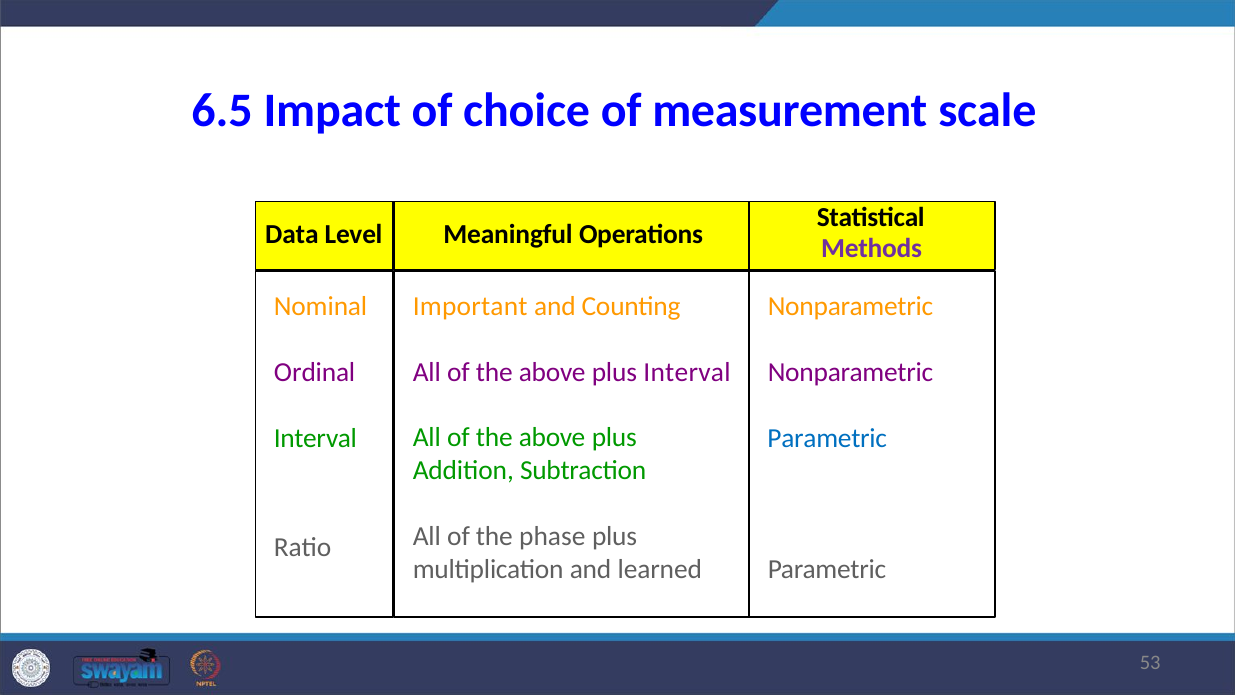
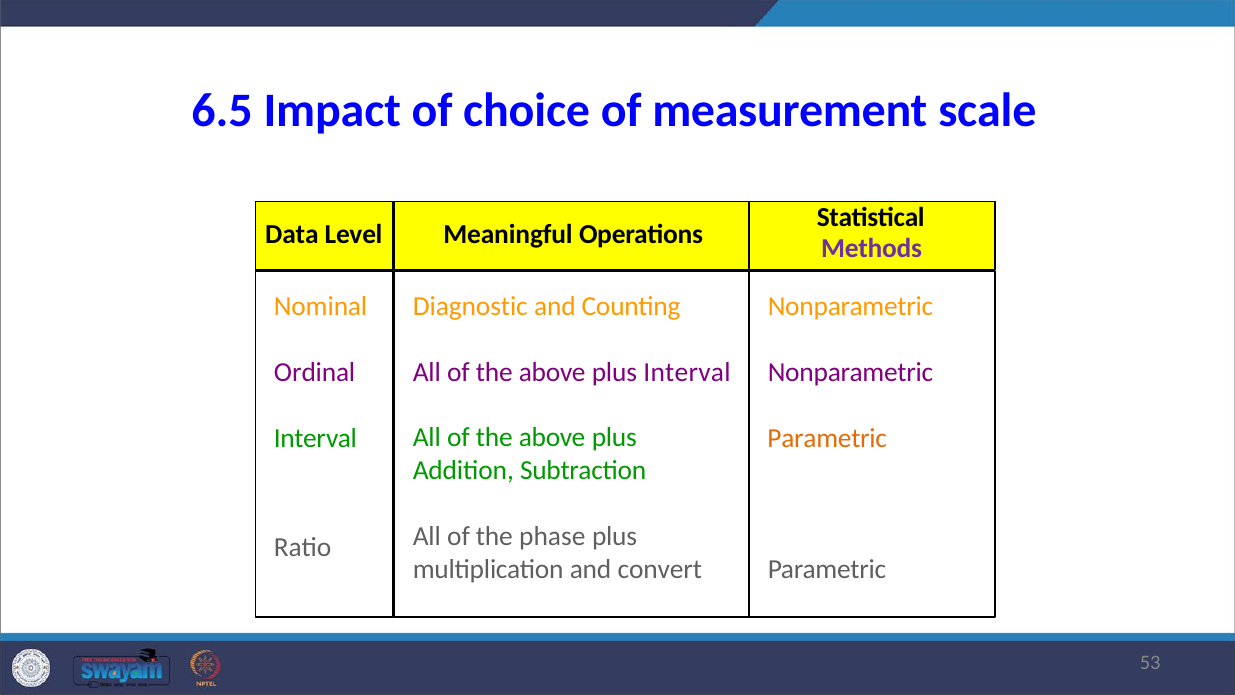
Important: Important -> Diagnostic
Parametric at (827, 438) colour: blue -> orange
learned: learned -> convert
